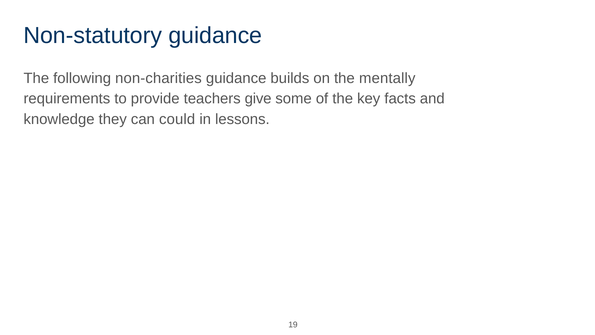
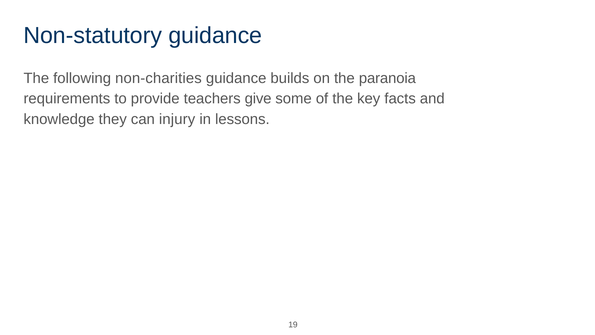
mentally: mentally -> paranoia
could: could -> injury
